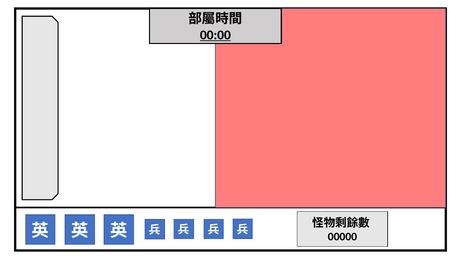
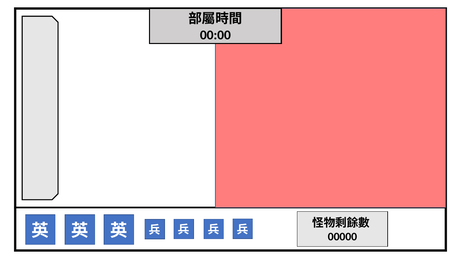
00:00 underline: present -> none
